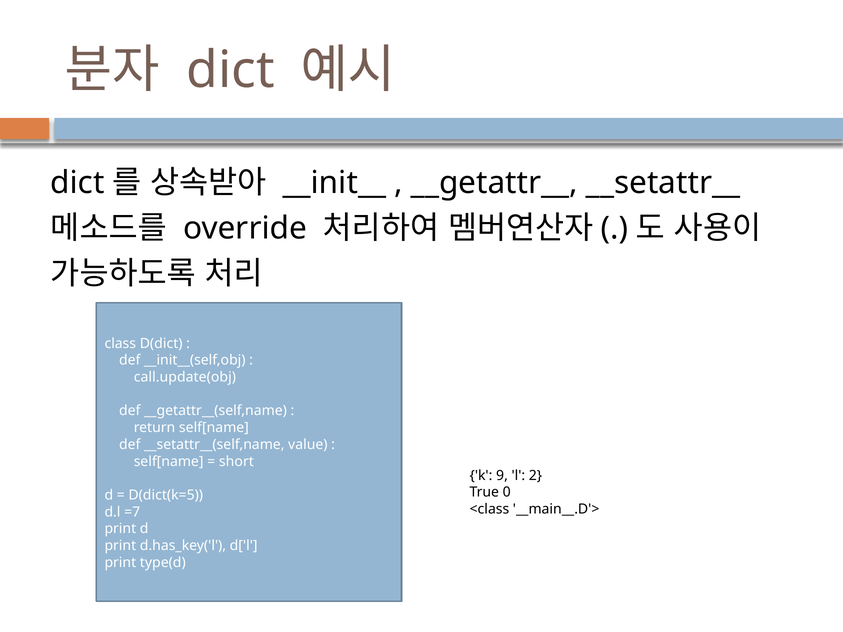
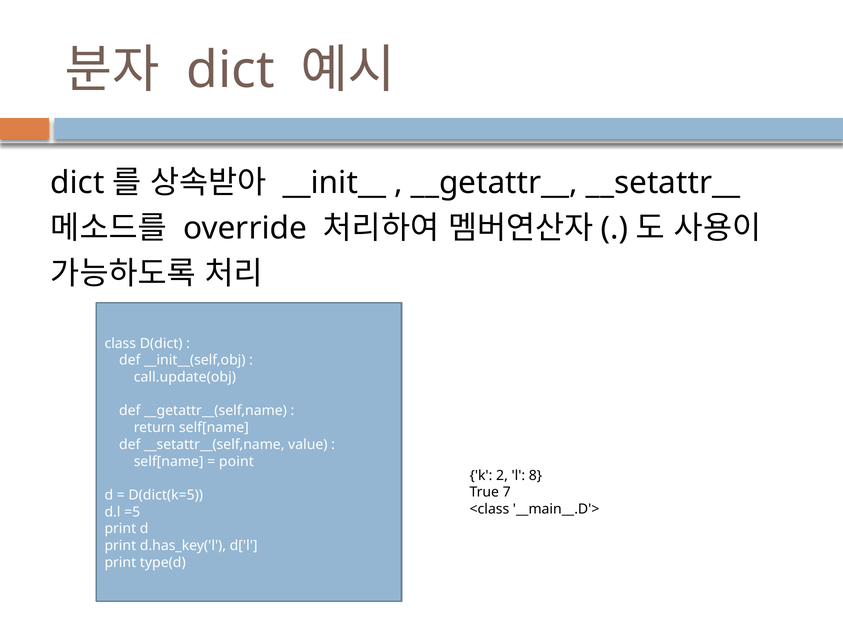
short: short -> point
9: 9 -> 2
2: 2 -> 8
0: 0 -> 7
=7: =7 -> =5
